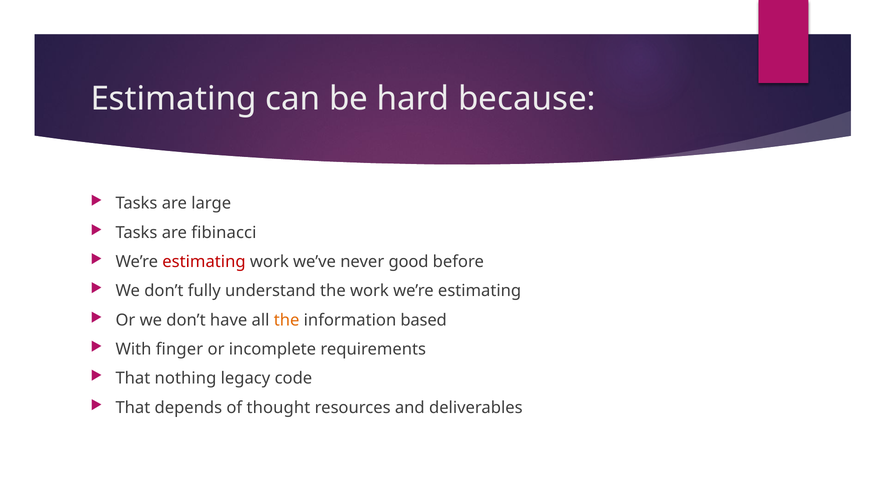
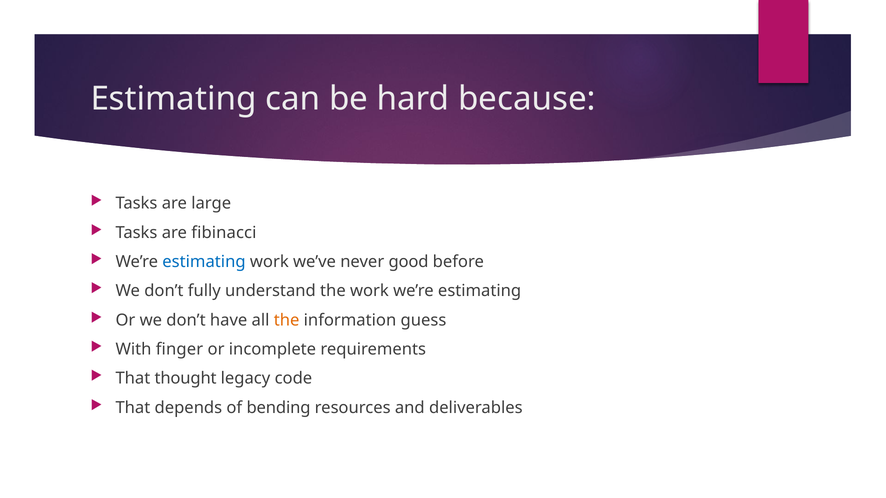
estimating at (204, 262) colour: red -> blue
based: based -> guess
nothing: nothing -> thought
thought: thought -> bending
